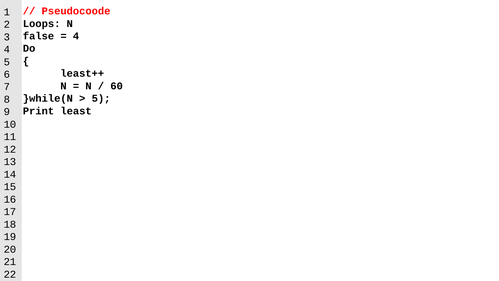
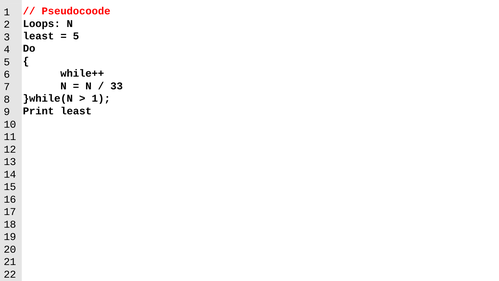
false at (39, 36): false -> least
4 at (76, 36): 4 -> 5
least++: least++ -> while++
60: 60 -> 33
5 at (101, 98): 5 -> 1
